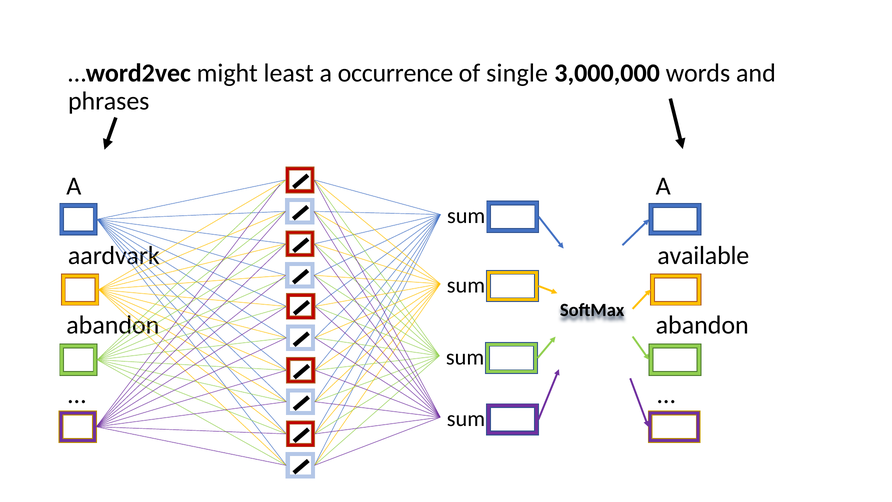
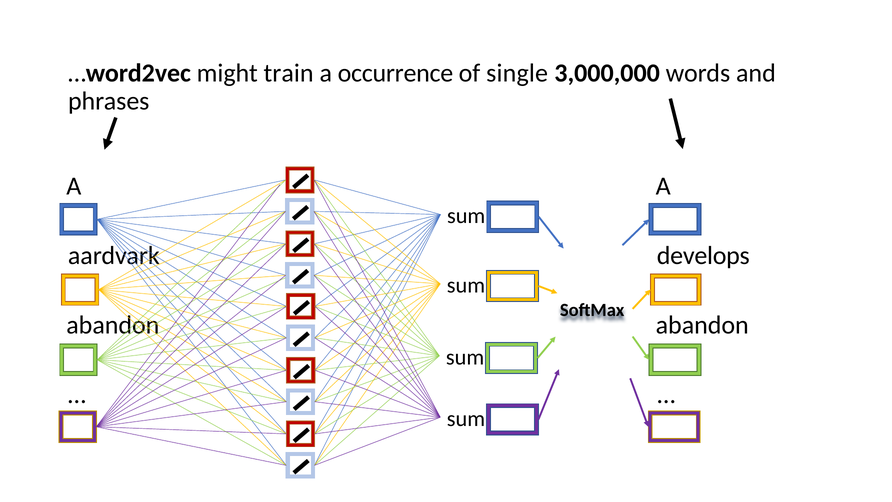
least: least -> train
available: available -> develops
